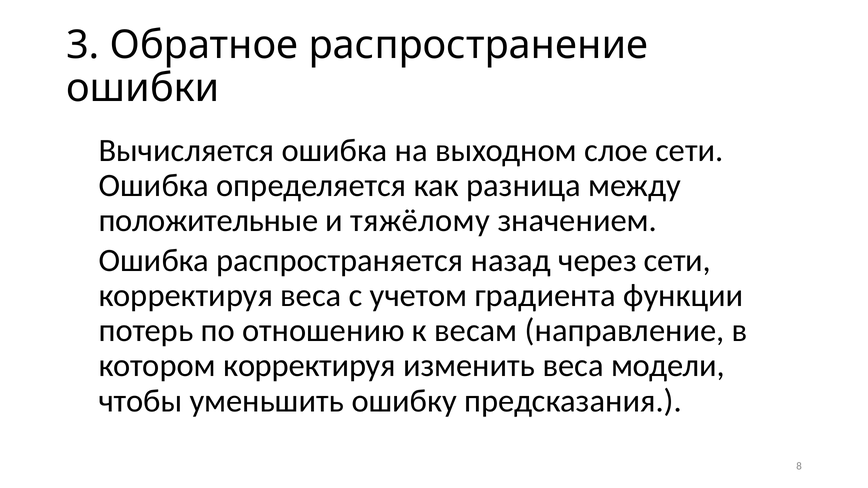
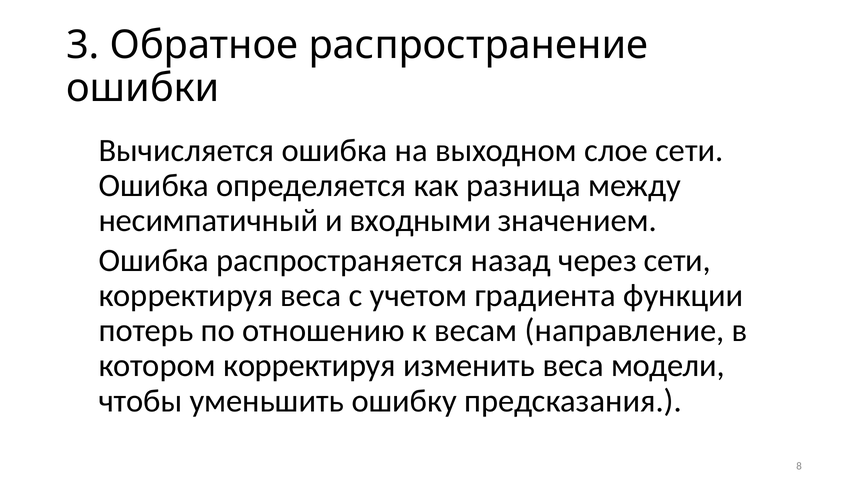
положительные: положительные -> несимпатичный
тяжёлому: тяжёлому -> входными
